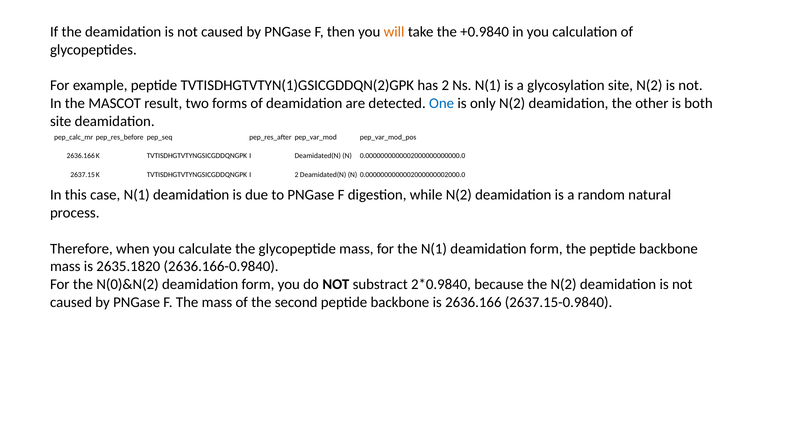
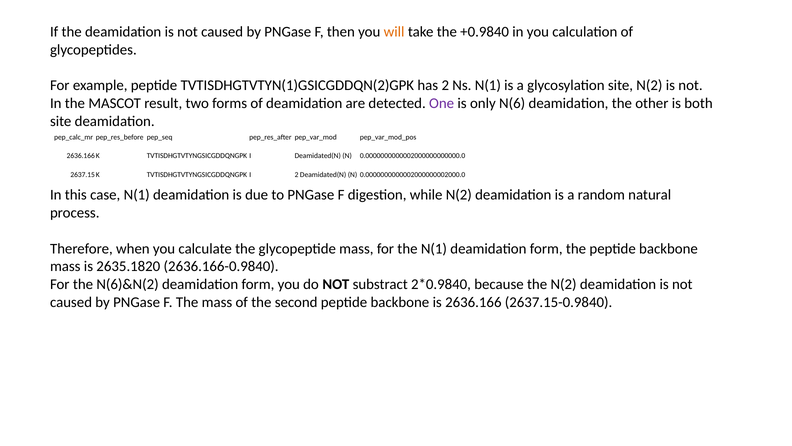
One colour: blue -> purple
only N(2: N(2 -> N(6
N(0)&N(2: N(0)&N(2 -> N(6)&N(2
